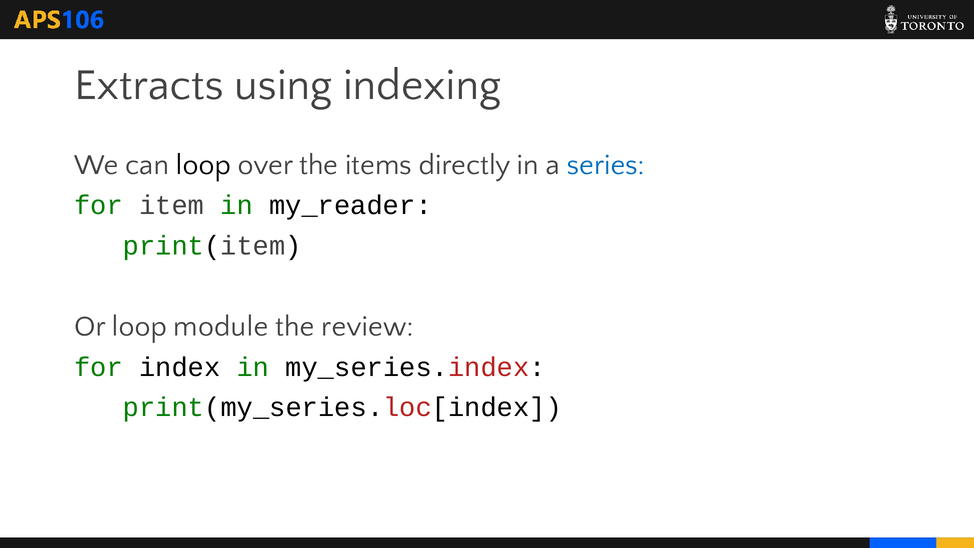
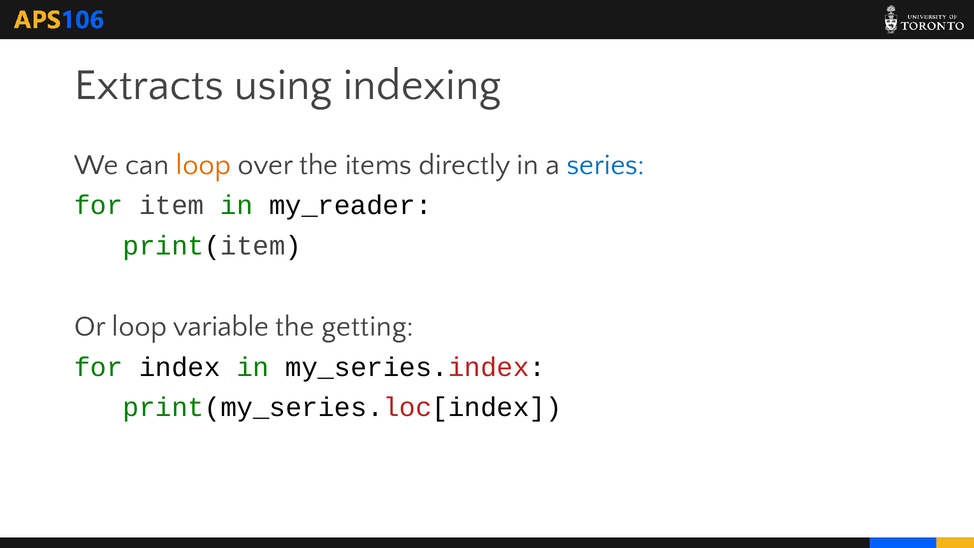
loop at (203, 165) colour: black -> orange
module: module -> variable
review: review -> getting
